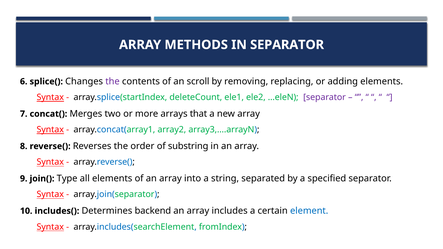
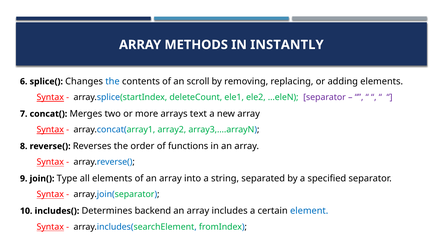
IN SEPARATOR: SEPARATOR -> INSTANTLY
the at (112, 81) colour: purple -> blue
that: that -> text
substring: substring -> functions
